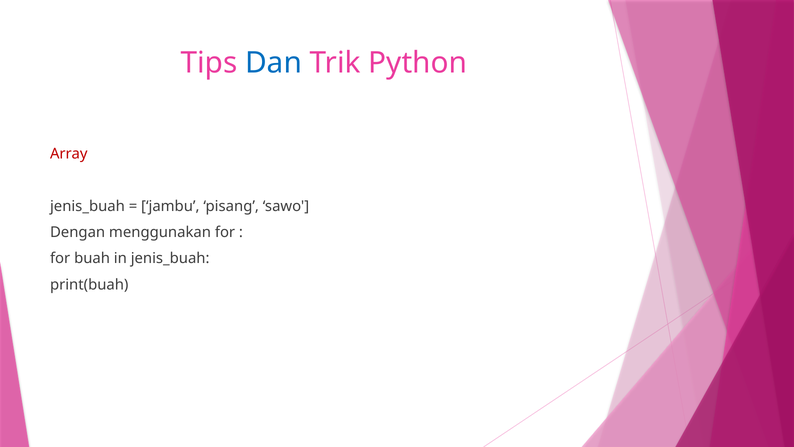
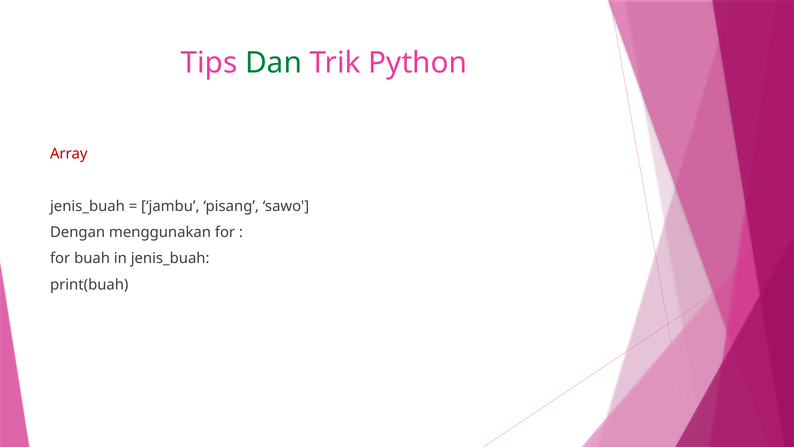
Dan colour: blue -> green
